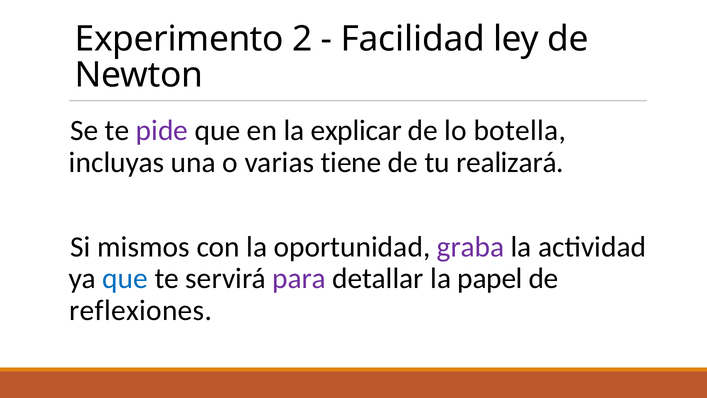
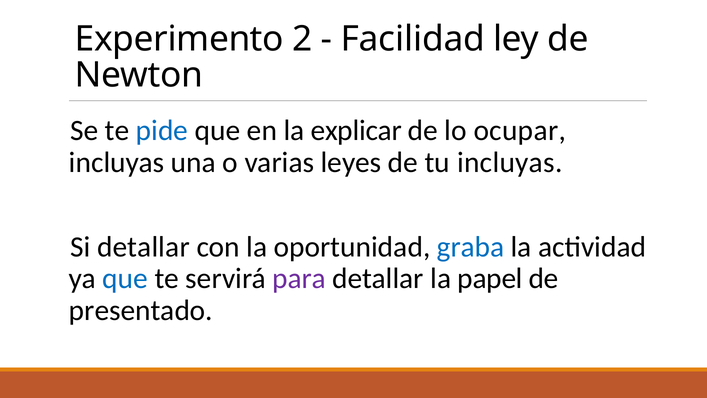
pide colour: purple -> blue
botella: botella -> ocupar
tiene: tiene -> leyes
tu realizará: realizará -> incluyas
Si mismos: mismos -> detallar
graba colour: purple -> blue
reflexiones: reflexiones -> presentado
